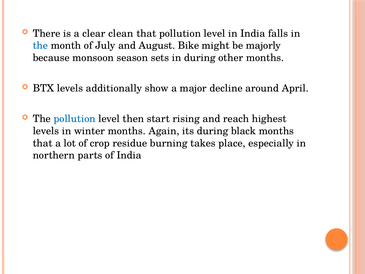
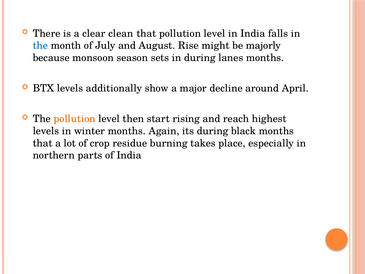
Bike: Bike -> Rise
other: other -> lanes
pollution at (75, 119) colour: blue -> orange
